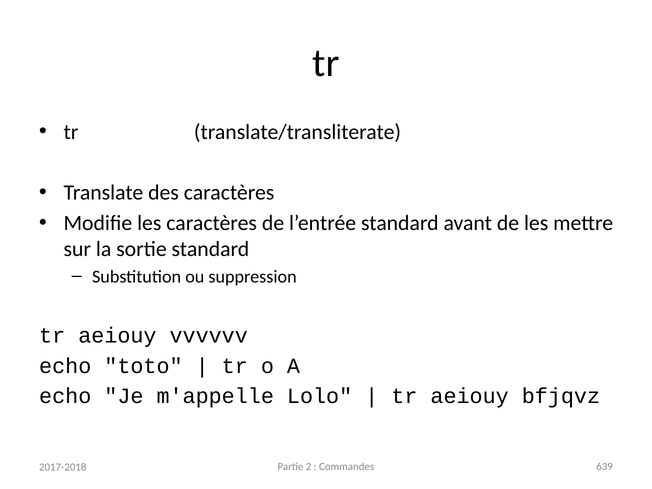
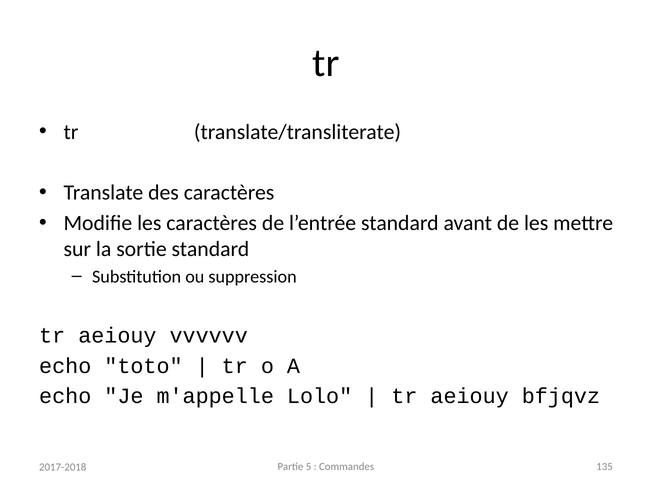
2: 2 -> 5
639: 639 -> 135
